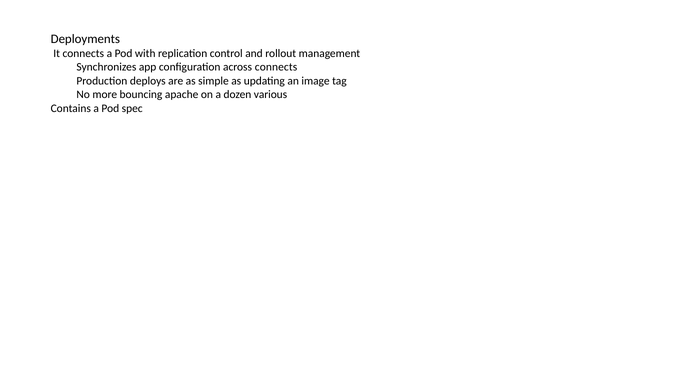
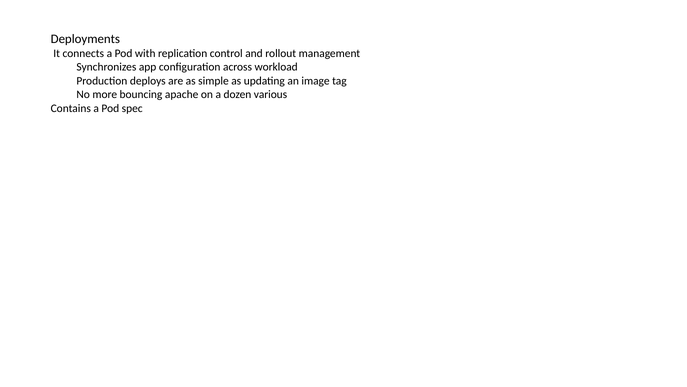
across connects: connects -> workload
